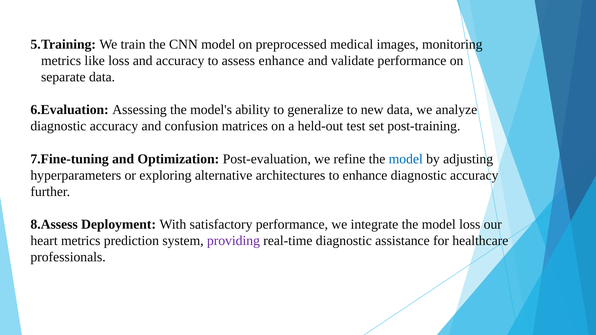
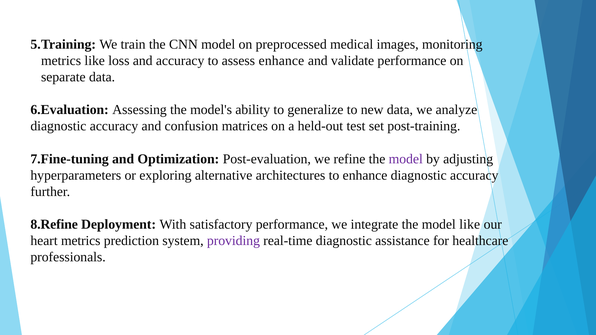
model at (406, 159) colour: blue -> purple
8.Assess: 8.Assess -> 8.Refine
model loss: loss -> like
